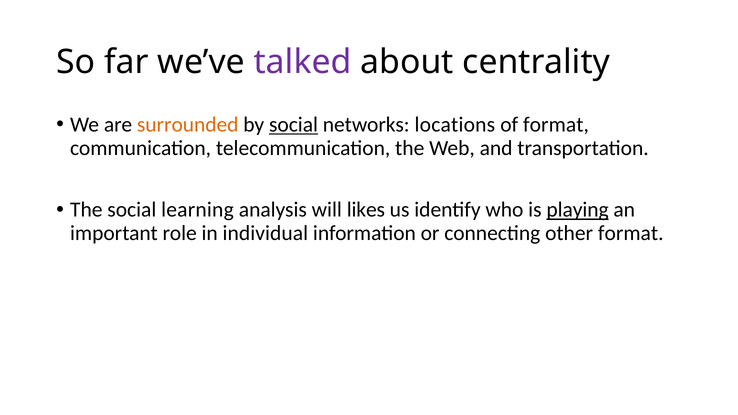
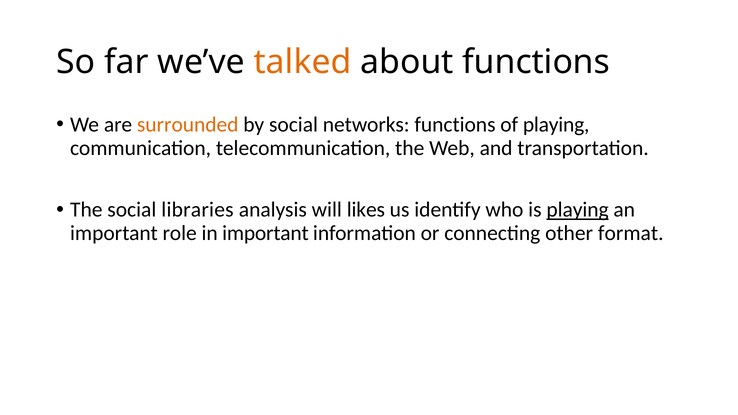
talked colour: purple -> orange
about centrality: centrality -> functions
social at (294, 125) underline: present -> none
networks locations: locations -> functions
of format: format -> playing
learning: learning -> libraries
in individual: individual -> important
